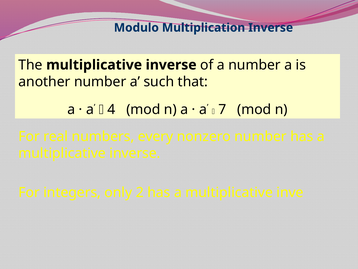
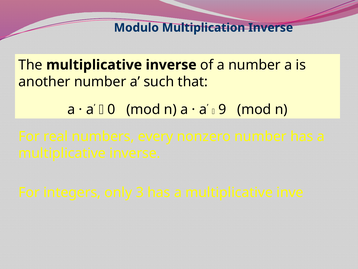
4: 4 -> 0
7: 7 -> 9
2: 2 -> 3
